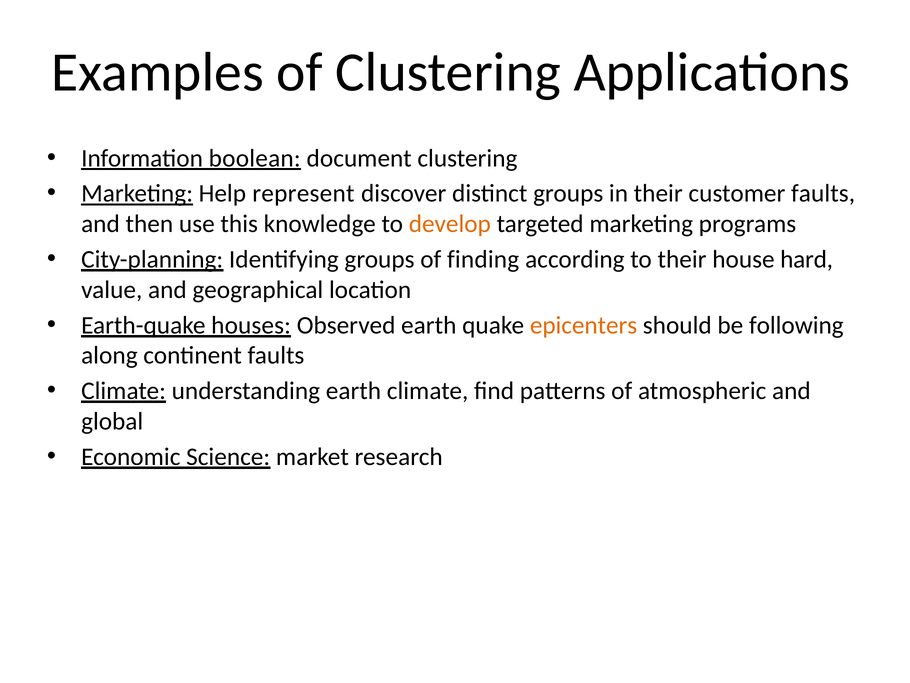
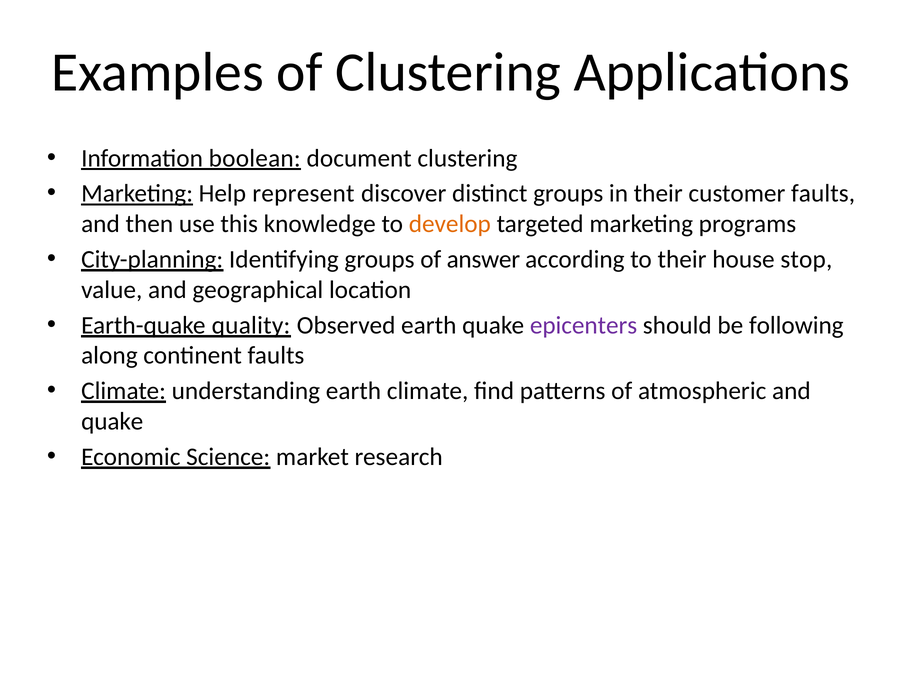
finding: finding -> answer
hard: hard -> stop
houses: houses -> quality
epicenters colour: orange -> purple
global at (112, 421): global -> quake
